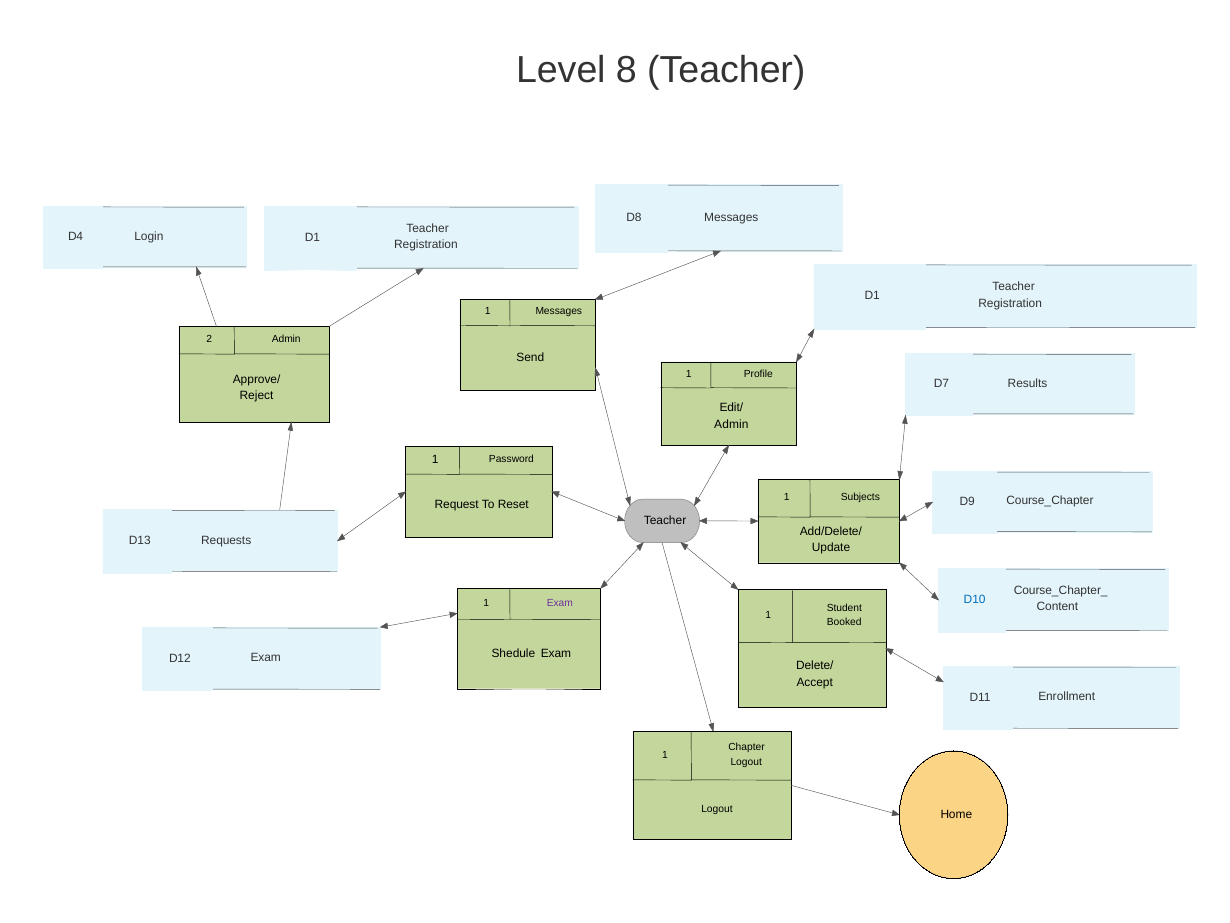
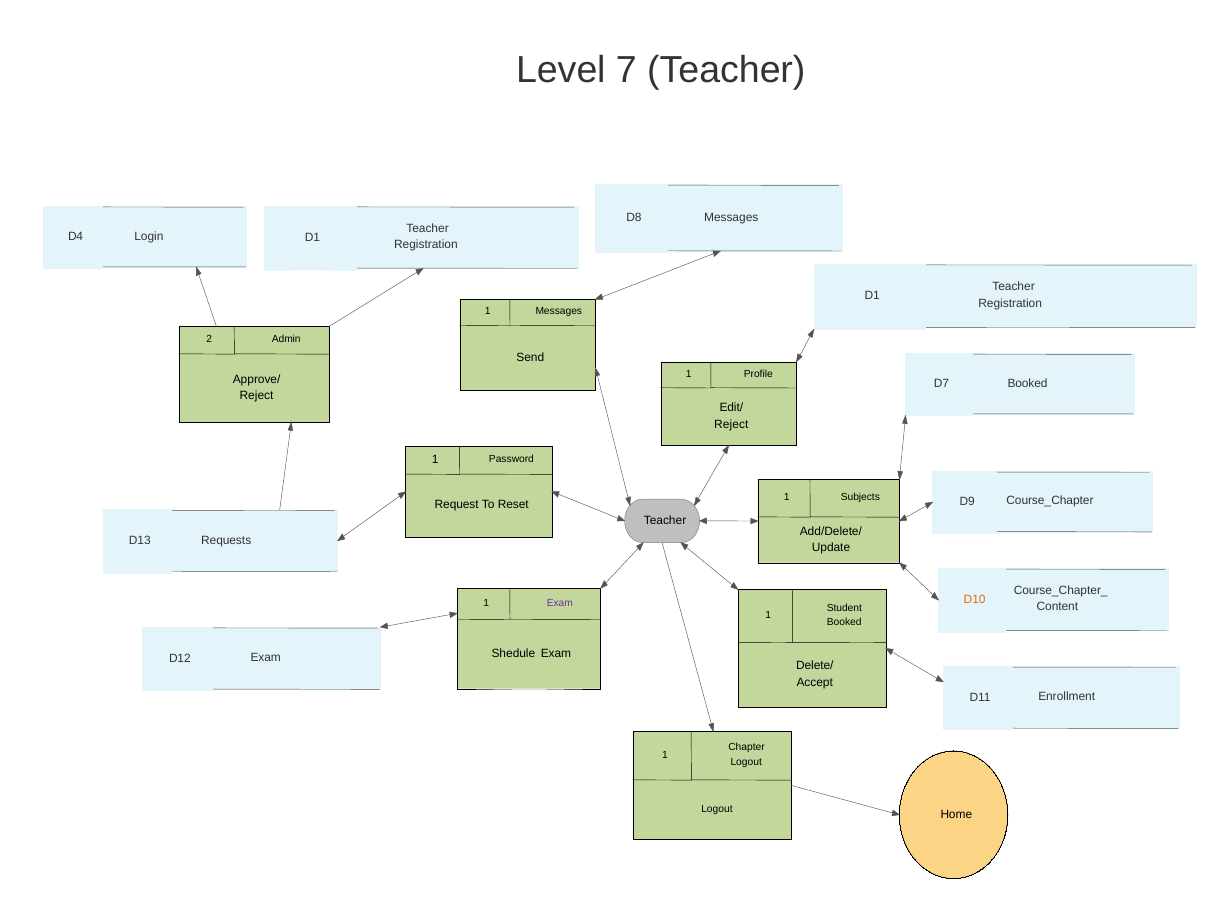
8: 8 -> 7
Results at (1027, 383): Results -> Booked
Admin at (731, 424): Admin -> Reject
D10 colour: blue -> orange
